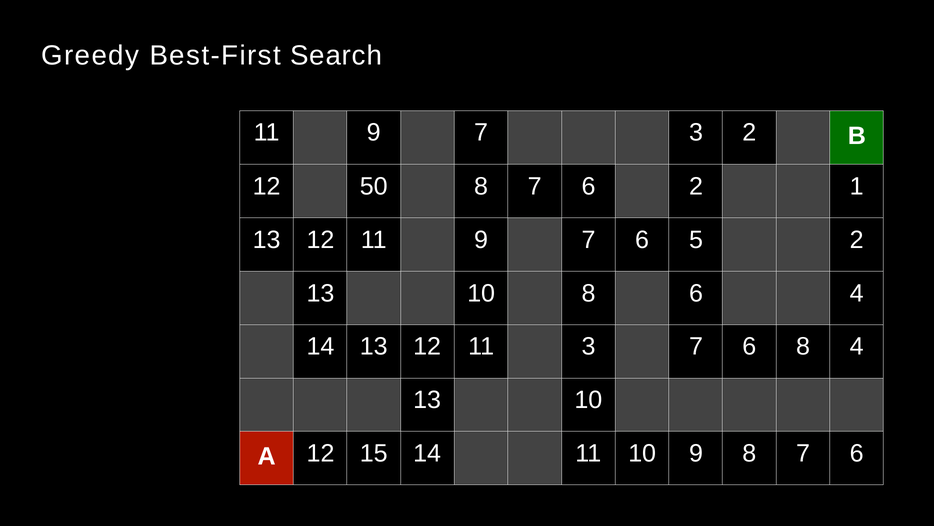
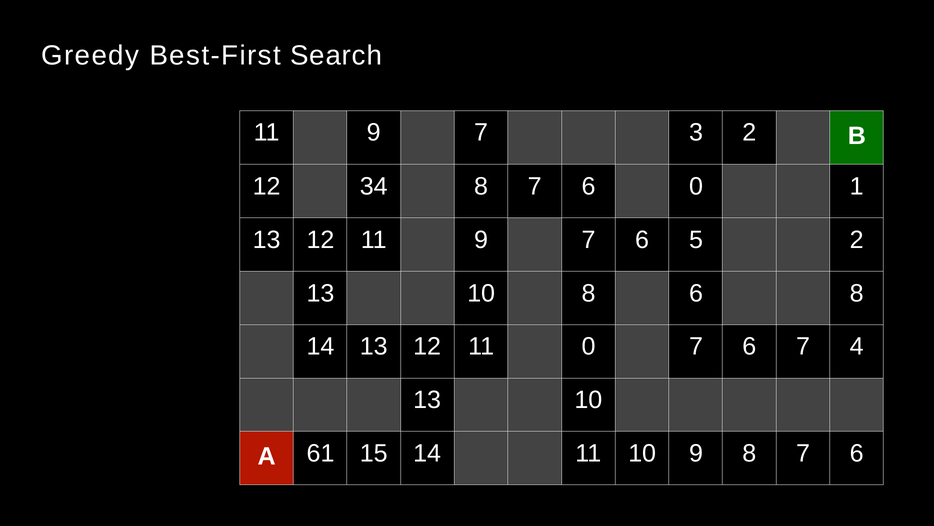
50: 50 -> 34
6 2: 2 -> 0
6 4: 4 -> 8
11 3: 3 -> 0
6 8: 8 -> 7
A 12: 12 -> 61
